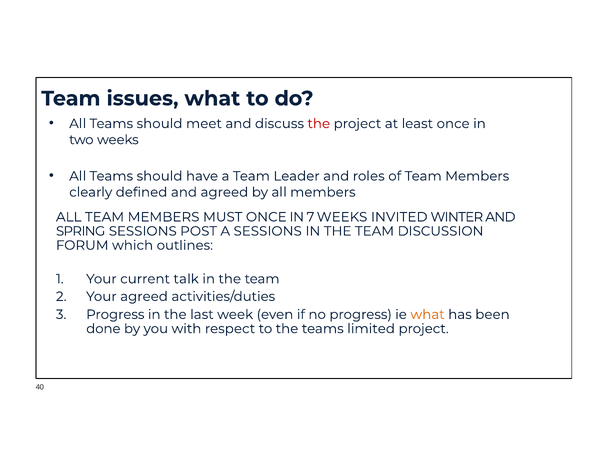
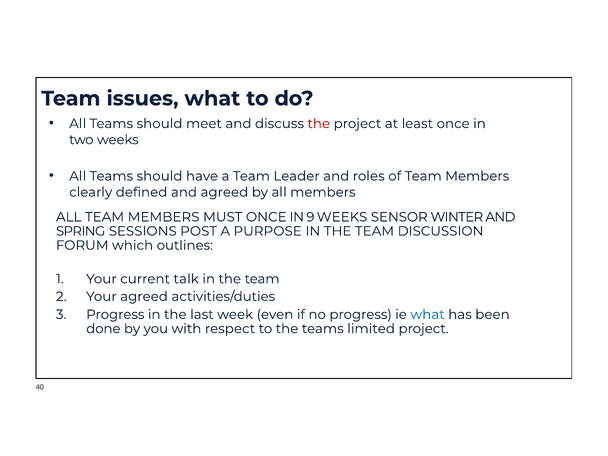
7: 7 -> 9
INVITED: INVITED -> SENSOR
A SESSIONS: SESSIONS -> PURPOSE
what at (428, 315) colour: orange -> blue
